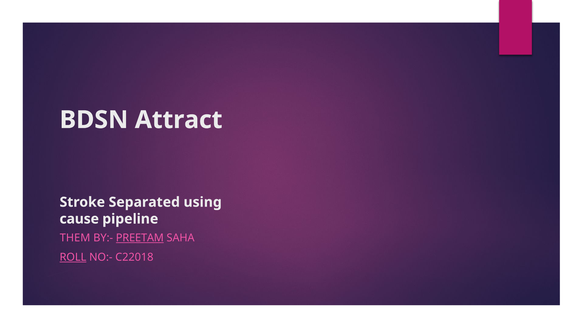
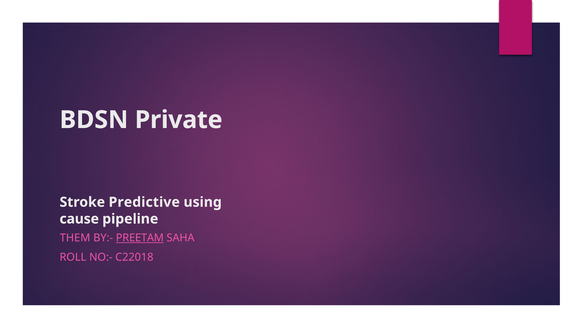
Attract: Attract -> Private
Separated: Separated -> Predictive
ROLL underline: present -> none
